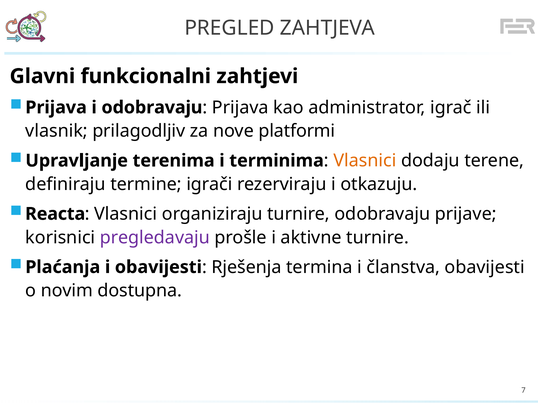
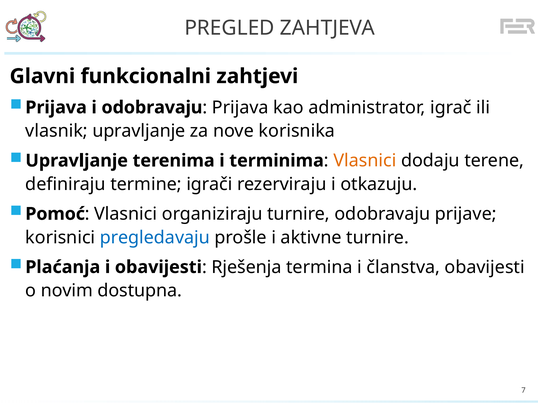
vlasnik prilagodljiv: prilagodljiv -> upravljanje
platformi: platformi -> korisnika
Reacta: Reacta -> Pomoć
pregledavaju colour: purple -> blue
